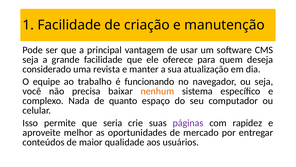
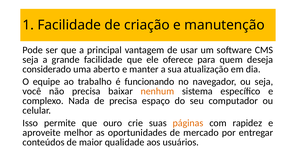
revista: revista -> aberto
de quanto: quanto -> precisa
seria: seria -> ouro
páginas colour: purple -> orange
